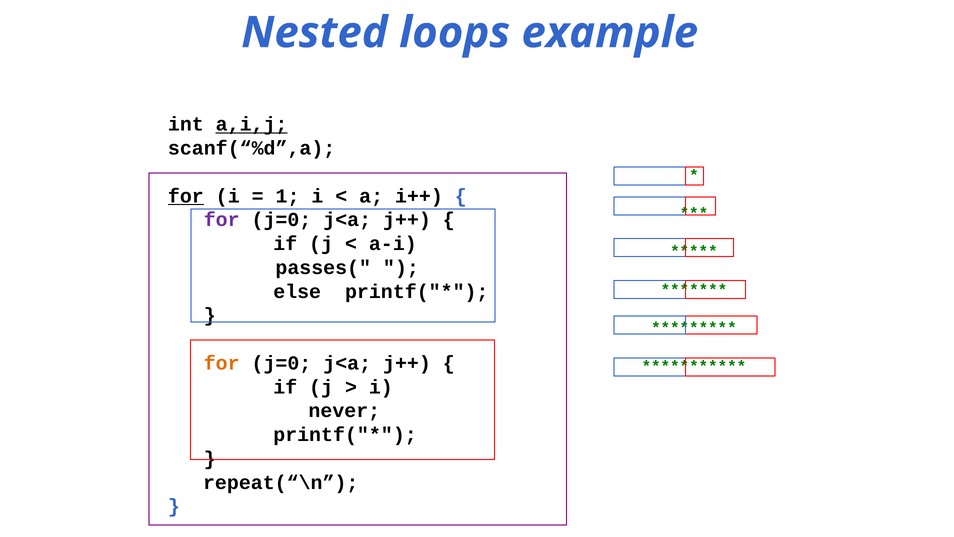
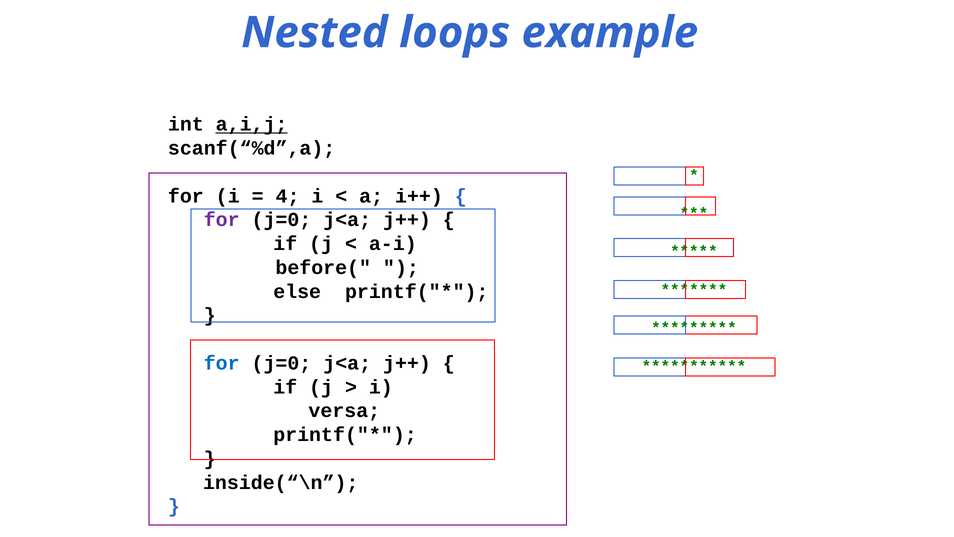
for at (186, 196) underline: present -> none
1: 1 -> 4
passes(: passes( -> before(
for at (222, 363) colour: orange -> blue
never: never -> versa
repeat(“\n: repeat(“\n -> inside(“\n
